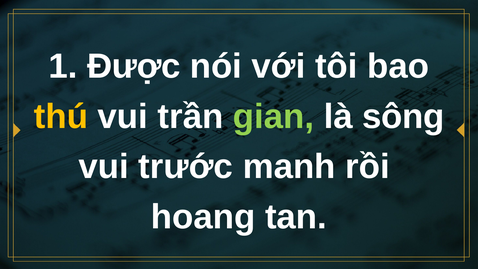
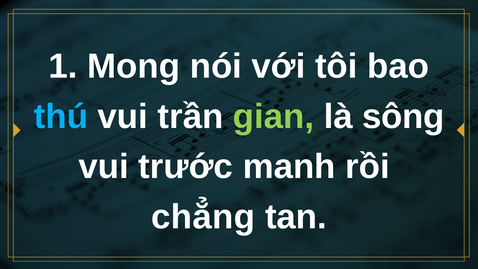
Được: Được -> Mong
thú colour: yellow -> light blue
hoang: hoang -> chẳng
